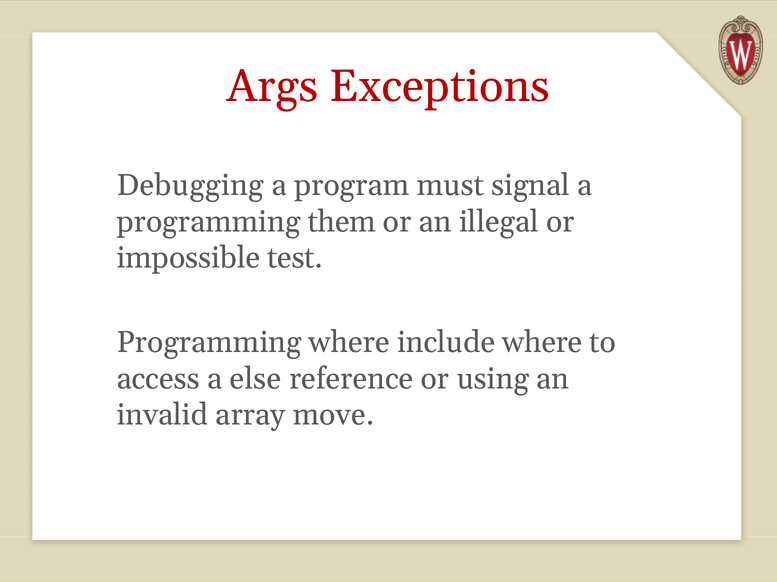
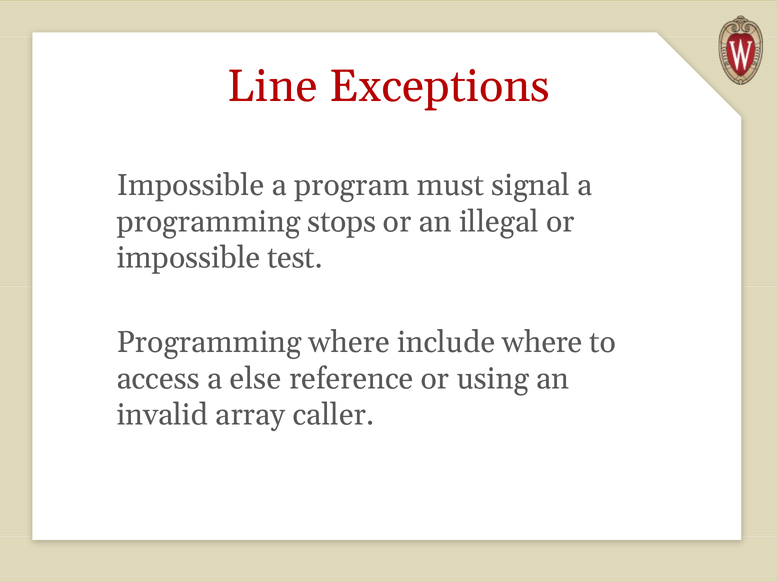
Args: Args -> Line
Debugging at (190, 186): Debugging -> Impossible
them: them -> stops
move: move -> caller
